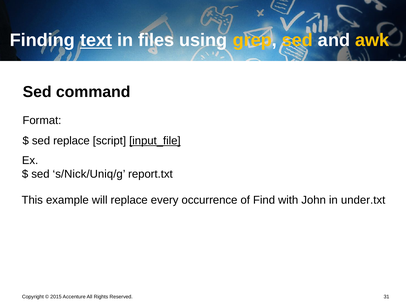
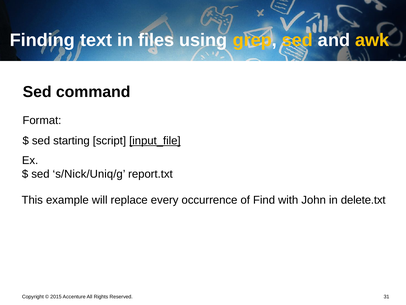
text underline: present -> none
sed replace: replace -> starting
under.txt: under.txt -> delete.txt
